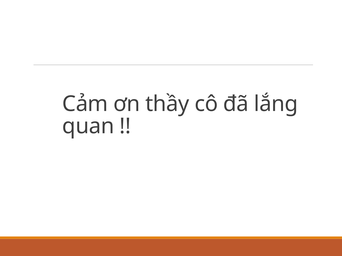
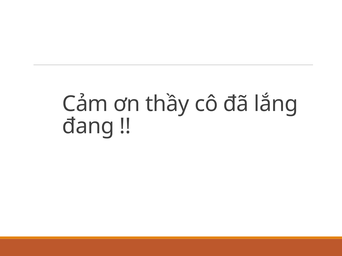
quan: quan -> đang
